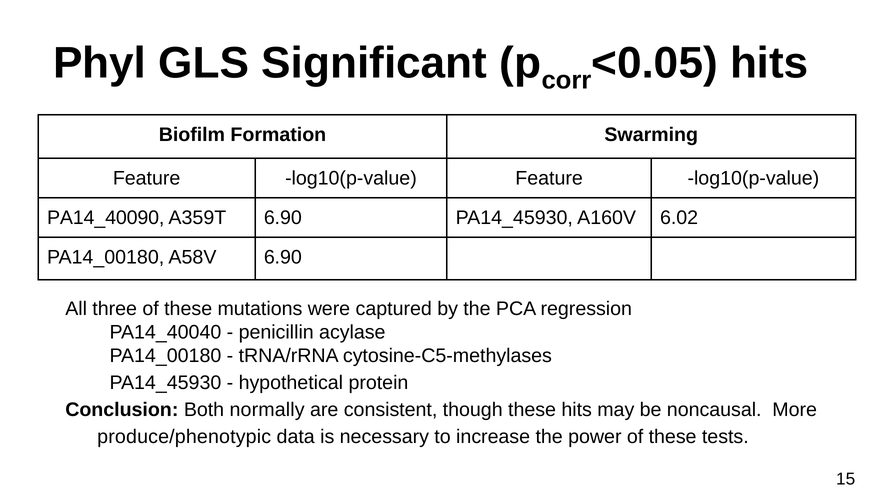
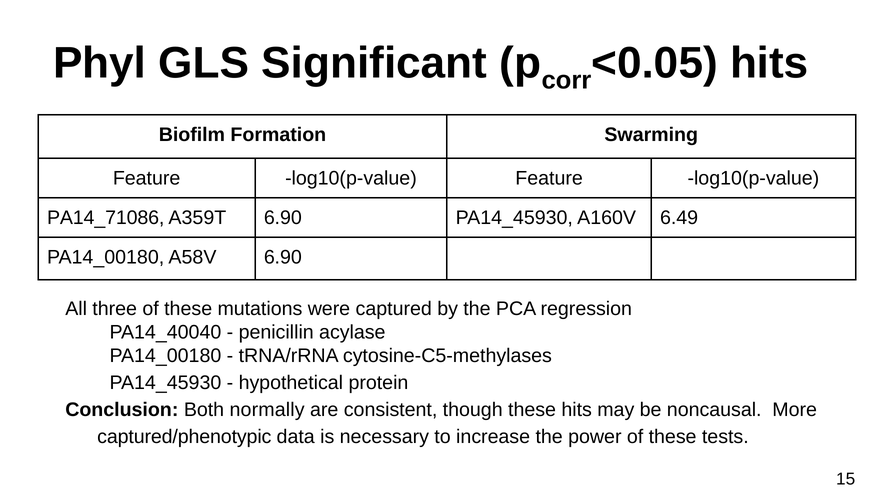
PA14_40090: PA14_40090 -> PA14_71086
6.02: 6.02 -> 6.49
produce/phenotypic: produce/phenotypic -> captured/phenotypic
